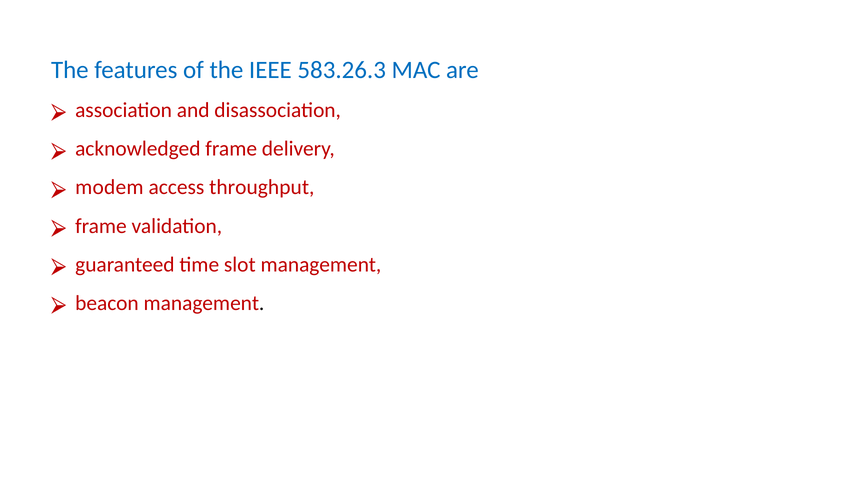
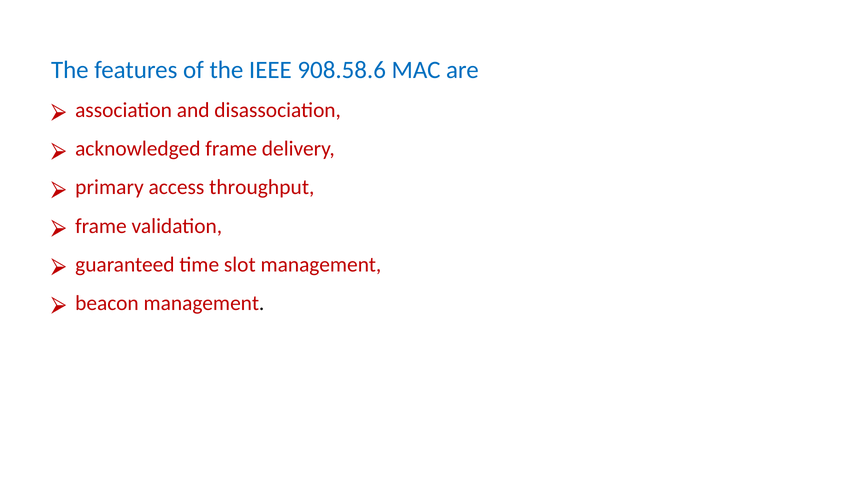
583.26.3: 583.26.3 -> 908.58.6
modem: modem -> primary
